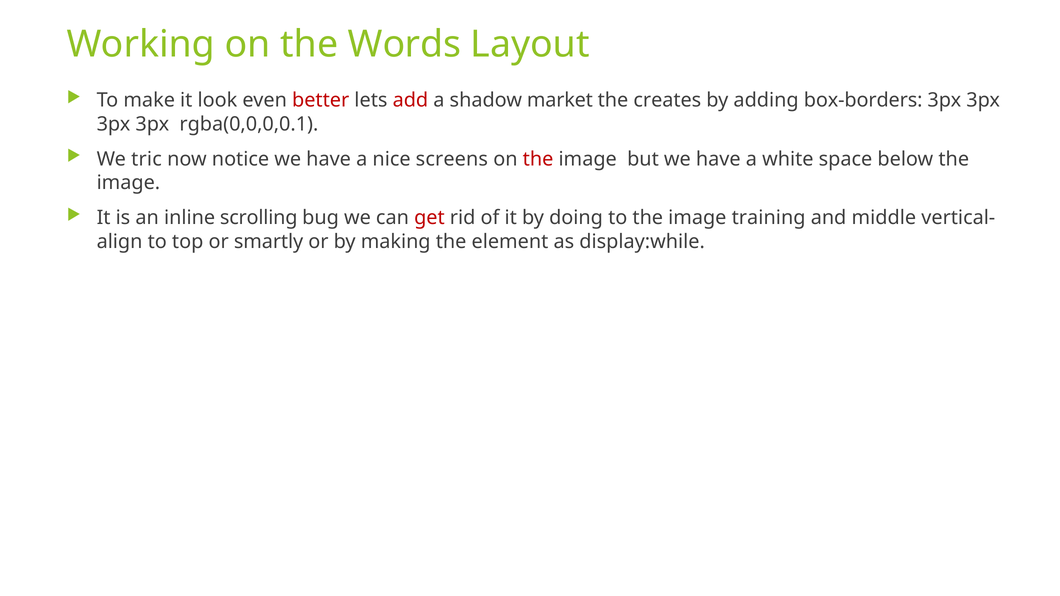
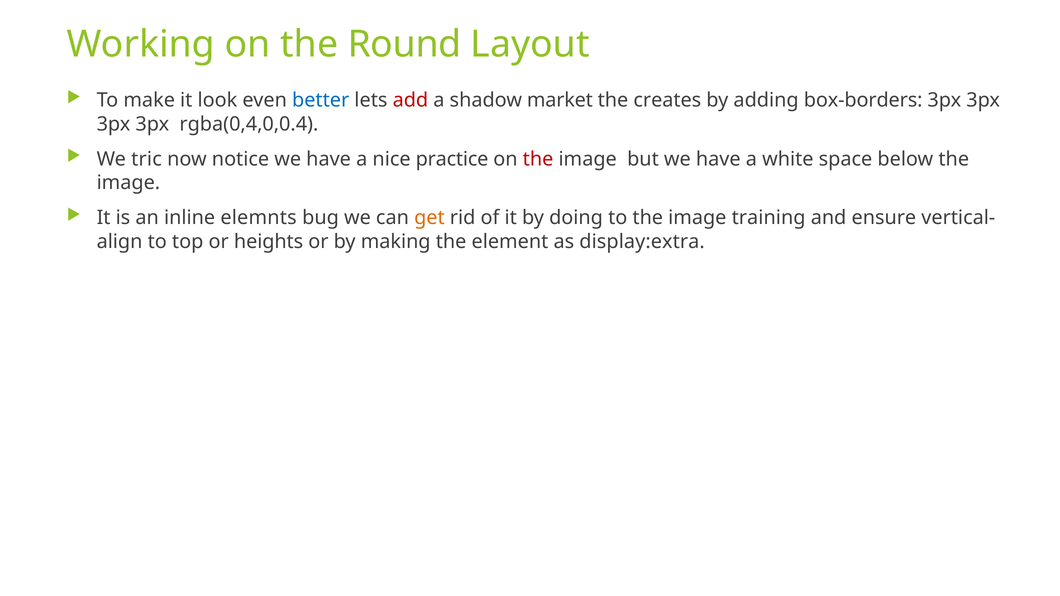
Words: Words -> Round
better colour: red -> blue
rgba(0,0,0,0.1: rgba(0,0,0,0.1 -> rgba(0,4,0,0.4
screens: screens -> practice
scrolling: scrolling -> elemnts
get colour: red -> orange
middle: middle -> ensure
smartly: smartly -> heights
display:while: display:while -> display:extra
